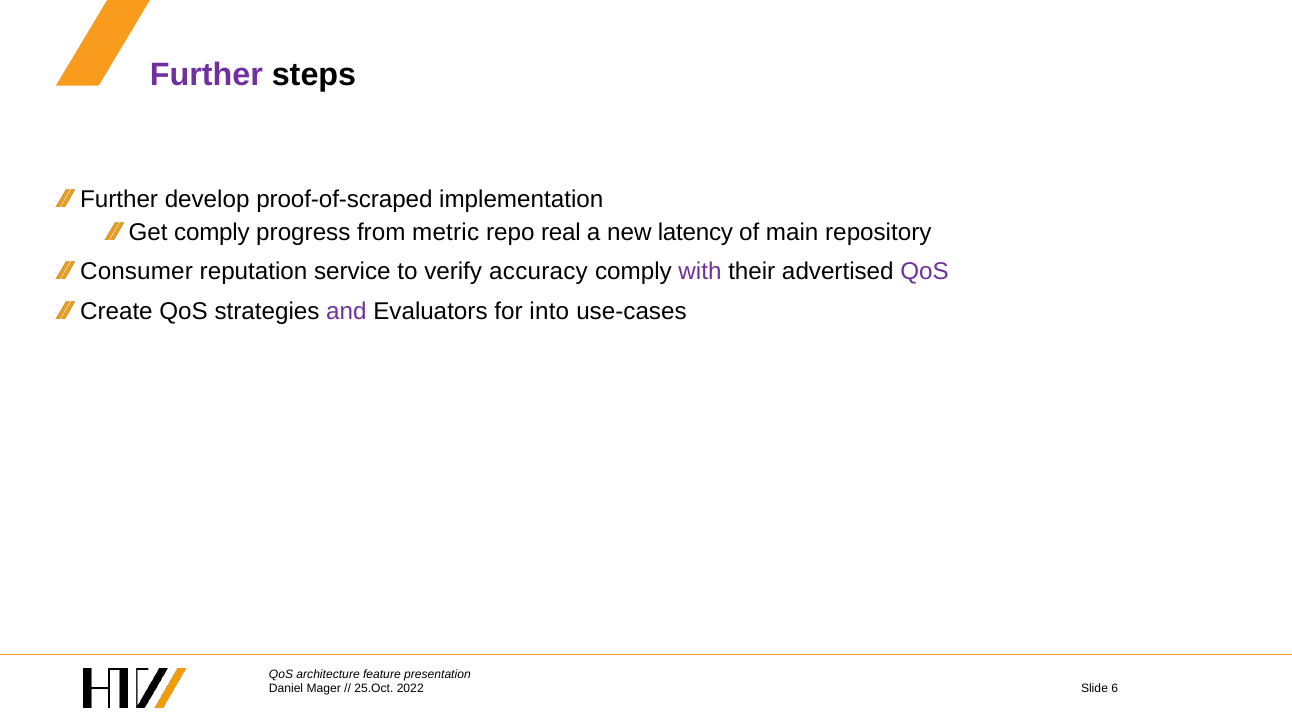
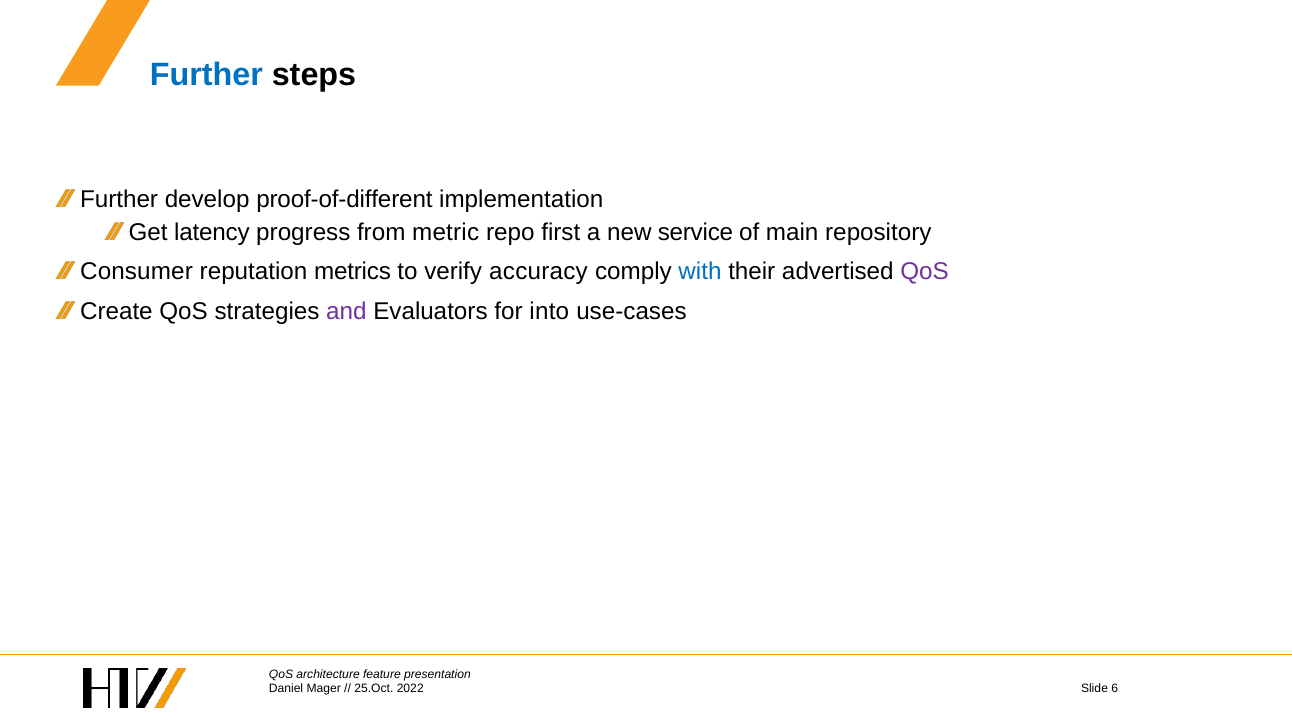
Further at (206, 75) colour: purple -> blue
proof-of-scraped: proof-of-scraped -> proof-of-different
Get comply: comply -> latency
real: real -> first
latency: latency -> service
service: service -> metrics
with colour: purple -> blue
